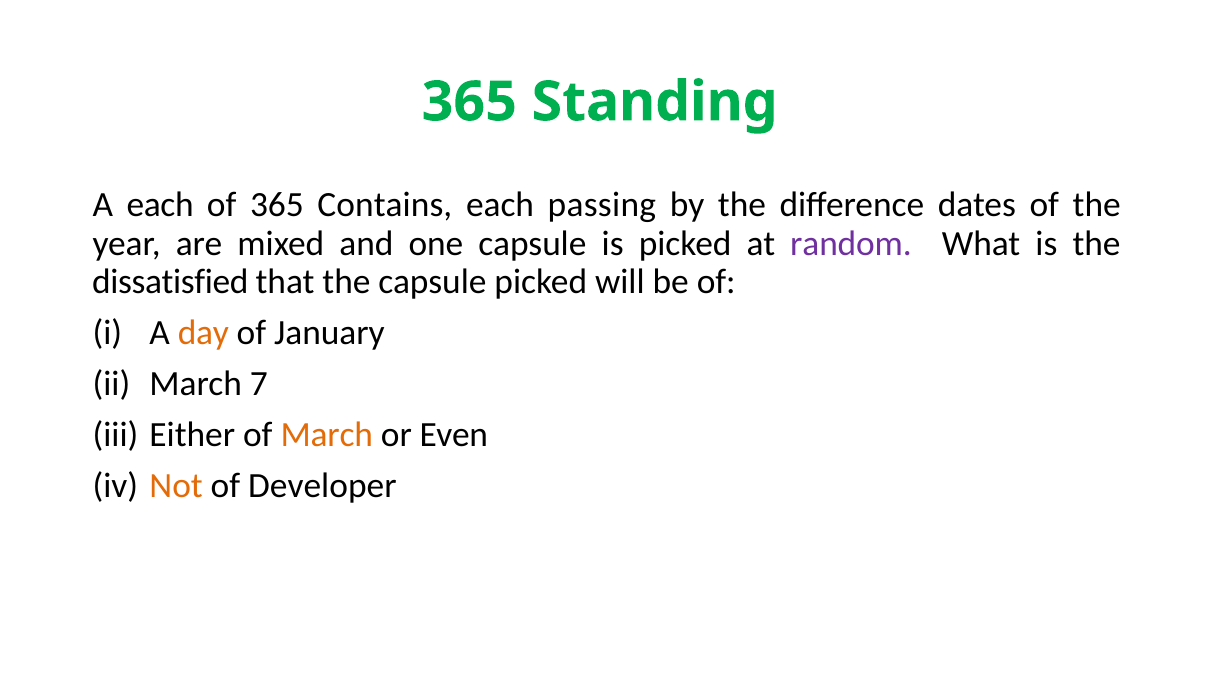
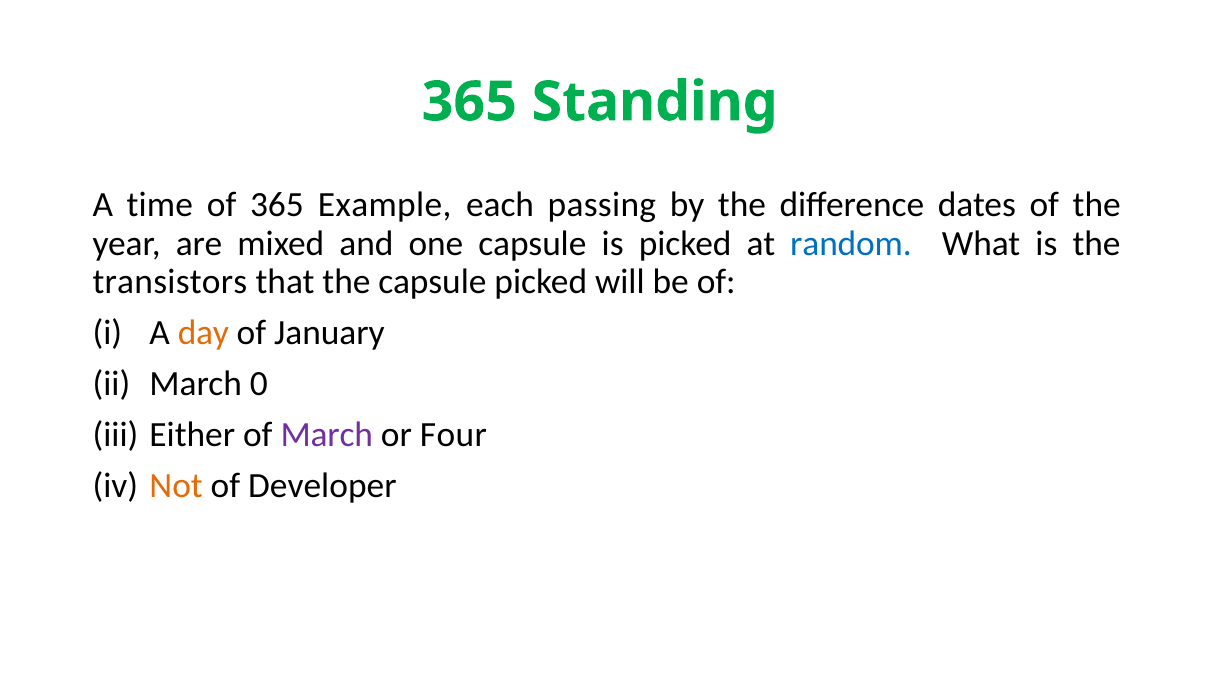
A each: each -> time
Contains: Contains -> Example
random colour: purple -> blue
dissatisfied: dissatisfied -> transistors
7: 7 -> 0
March at (327, 434) colour: orange -> purple
Even: Even -> Four
